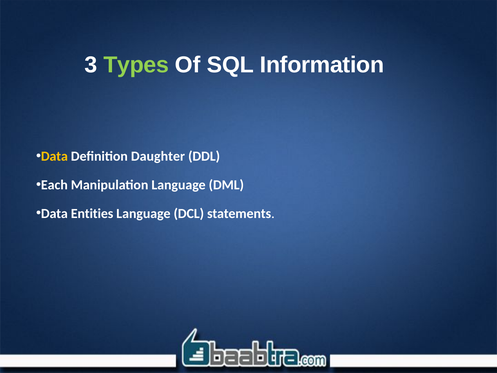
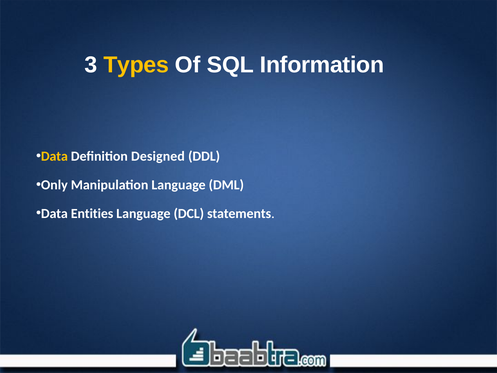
Types colour: light green -> yellow
Daughter: Daughter -> Designed
Each: Each -> Only
